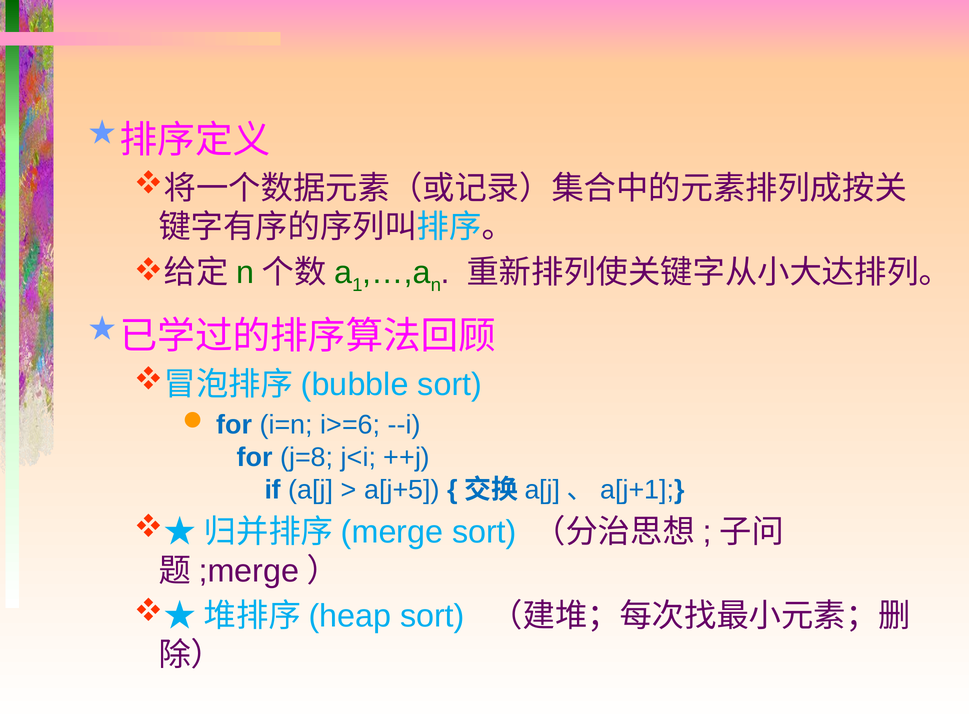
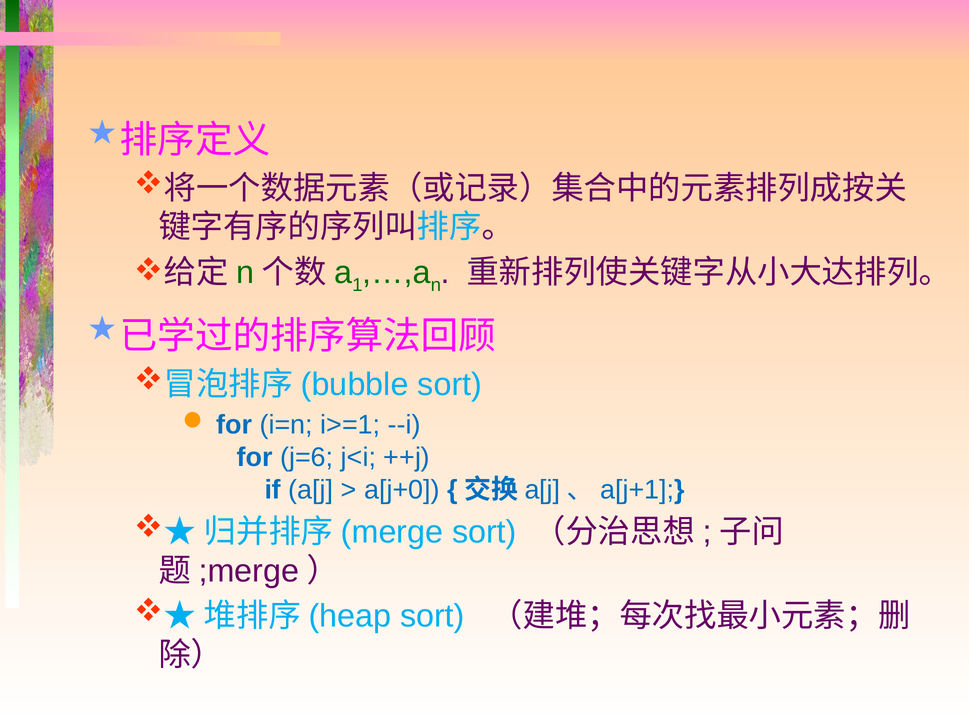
i>=6: i>=6 -> i>=1
j=8: j=8 -> j=6
a[j+5: a[j+5 -> a[j+0
